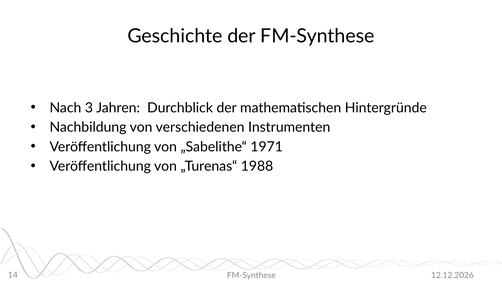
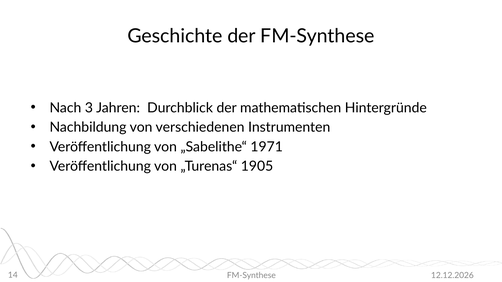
1988: 1988 -> 1905
